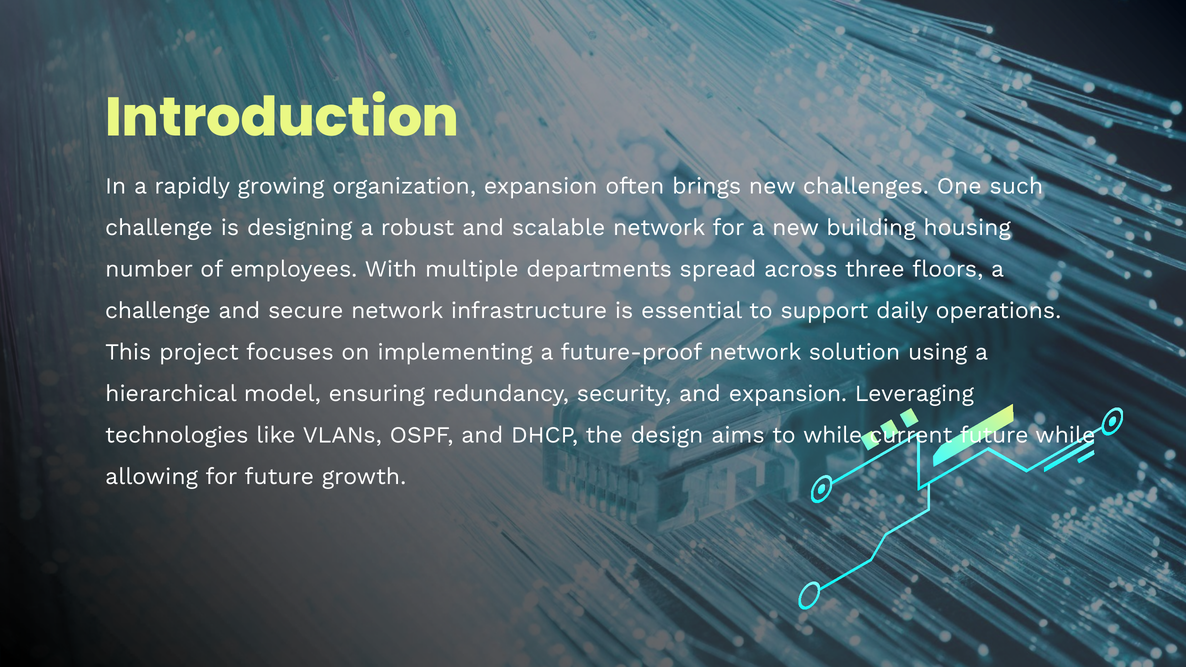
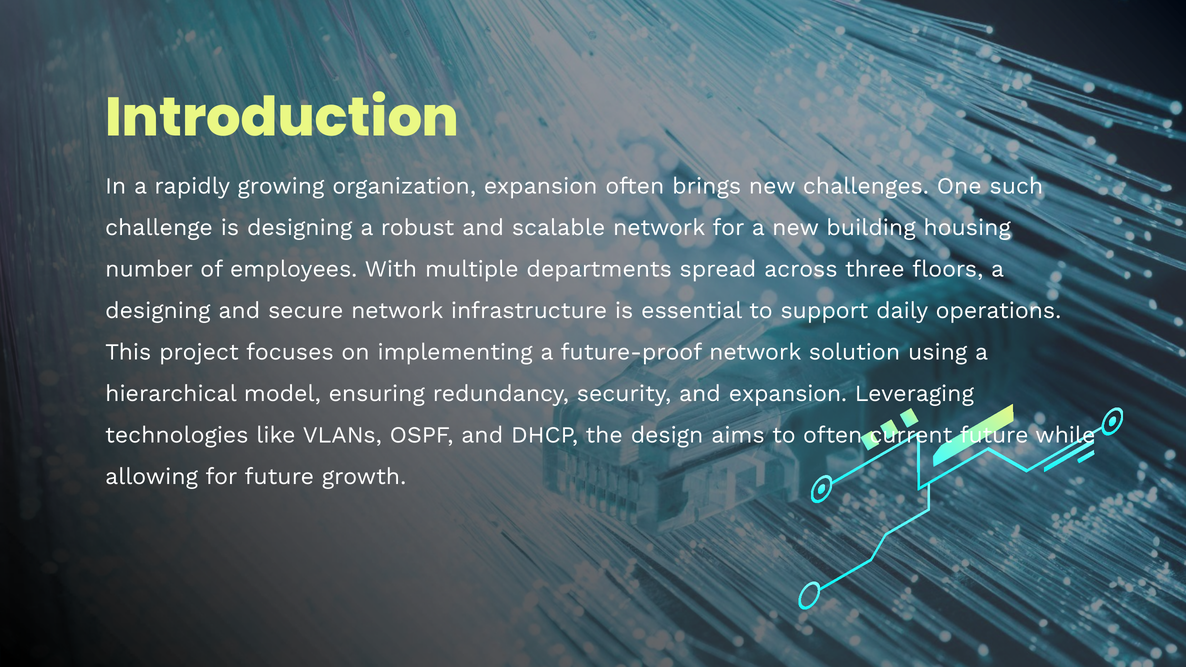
challenge at (158, 311): challenge -> designing
to while: while -> often
